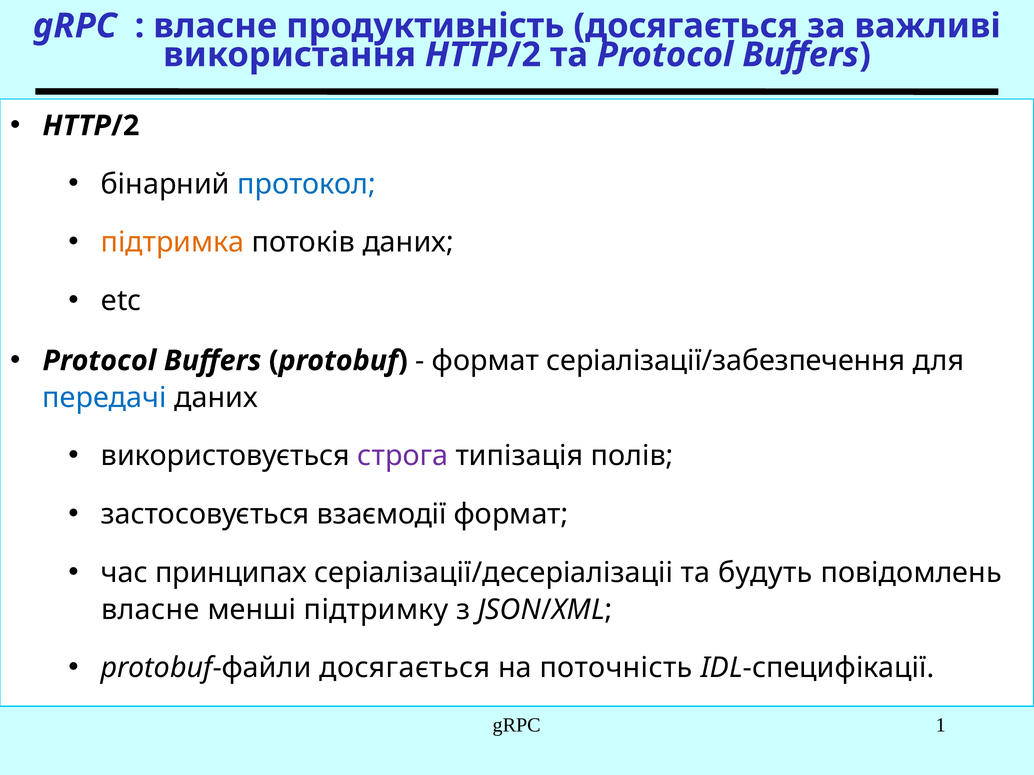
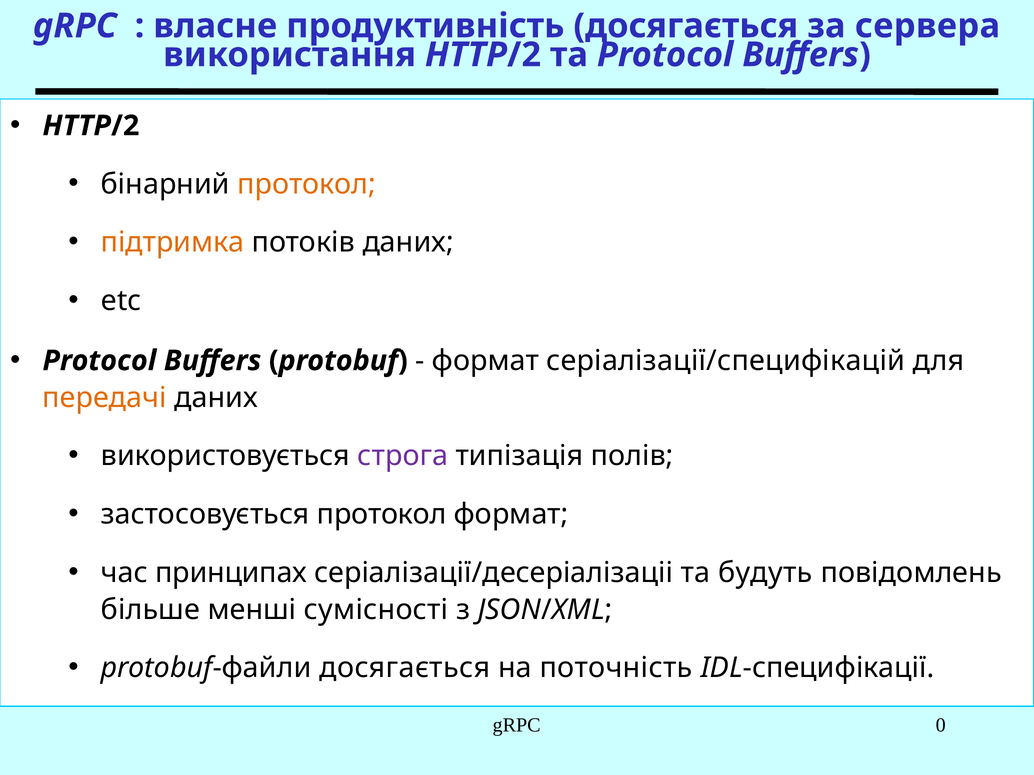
важливі: важливі -> сервера
протокол at (307, 184) colour: blue -> orange
серіалізації/забезпечення: серіалізації/забезпечення -> серіалізації/специфікацій
передачі colour: blue -> orange
застосовується взаємодії: взаємодії -> протокол
власне at (150, 610): власне -> більше
підтримку: підтримку -> сумісності
1: 1 -> 0
